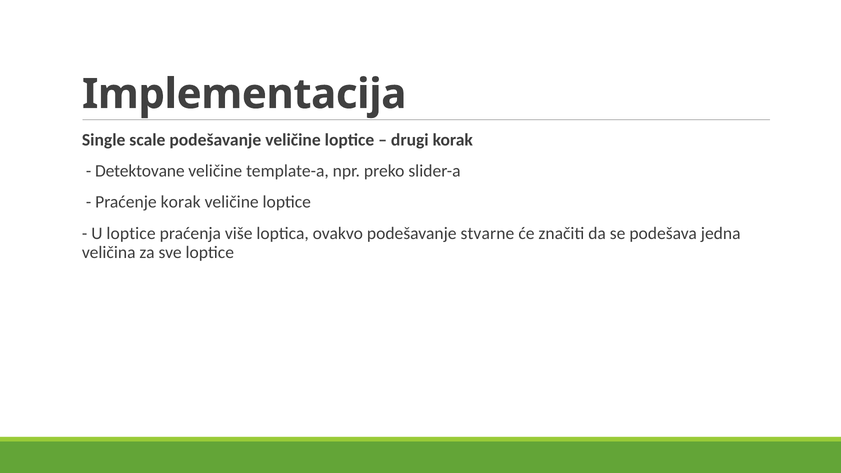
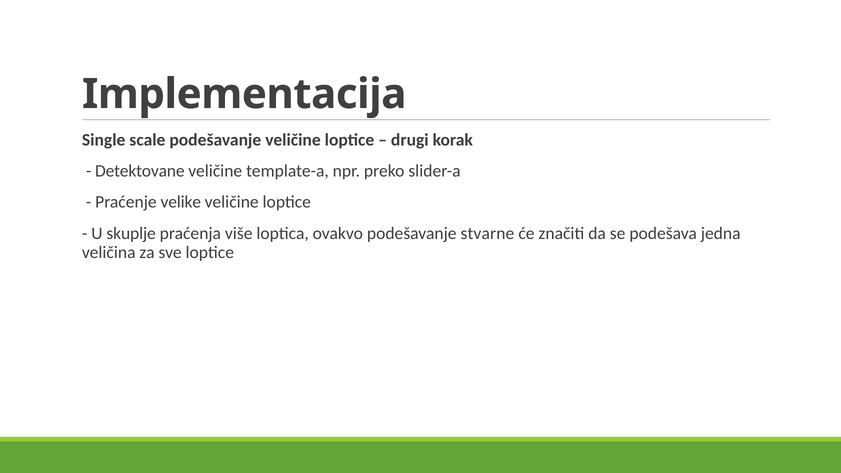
Praćenje korak: korak -> velike
U loptice: loptice -> skuplje
